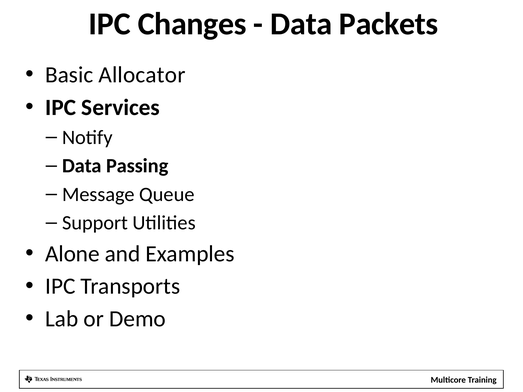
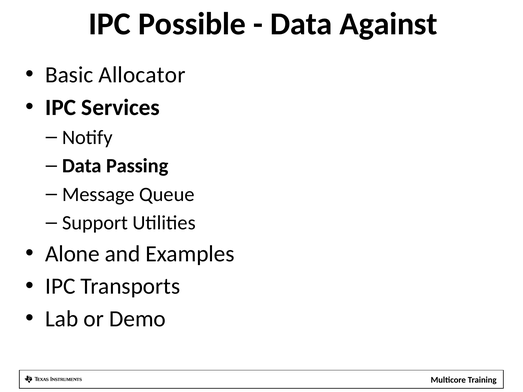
Changes: Changes -> Possible
Packets: Packets -> Against
